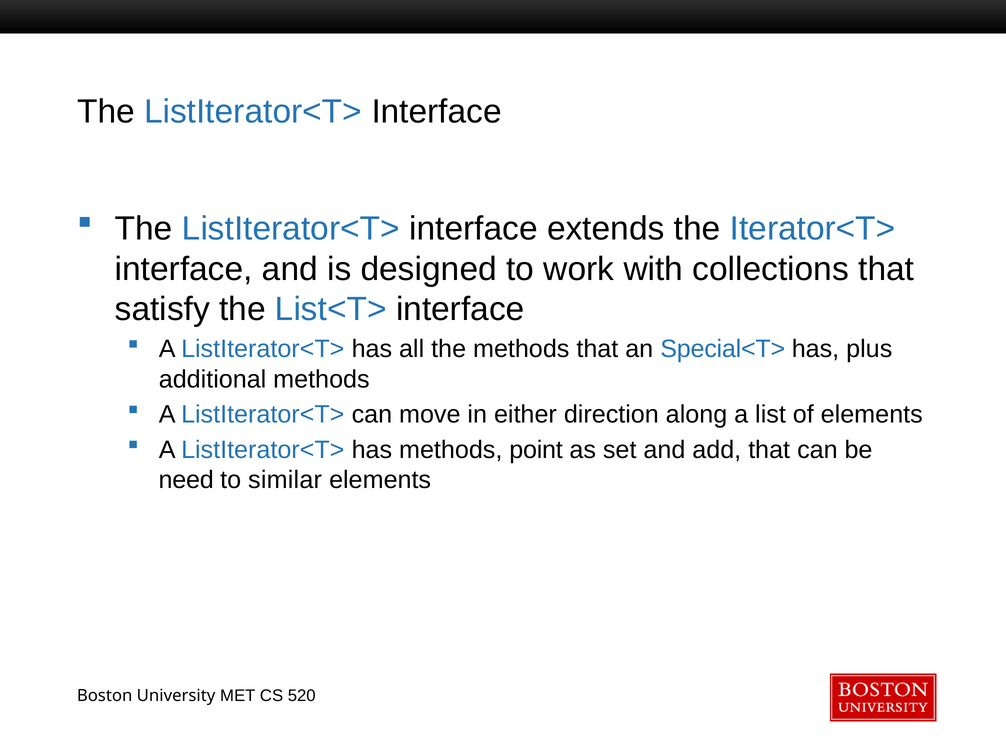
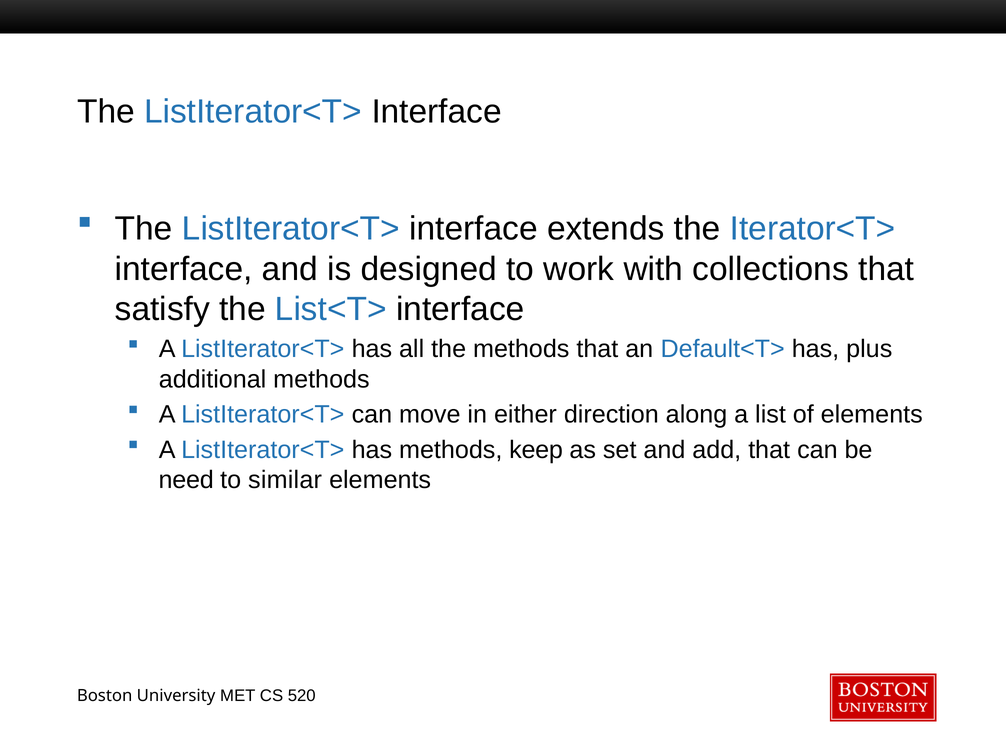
Special<T>: Special<T> -> Default<T>
point: point -> keep
